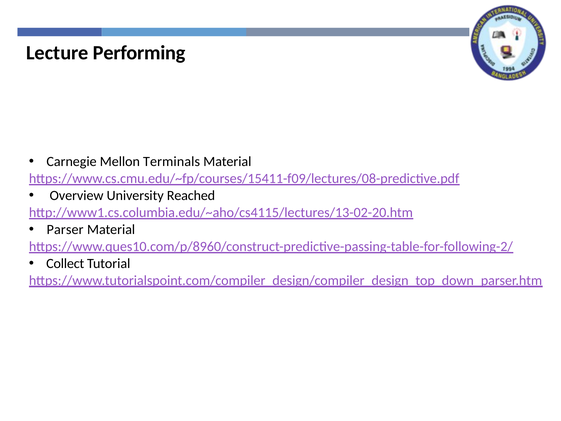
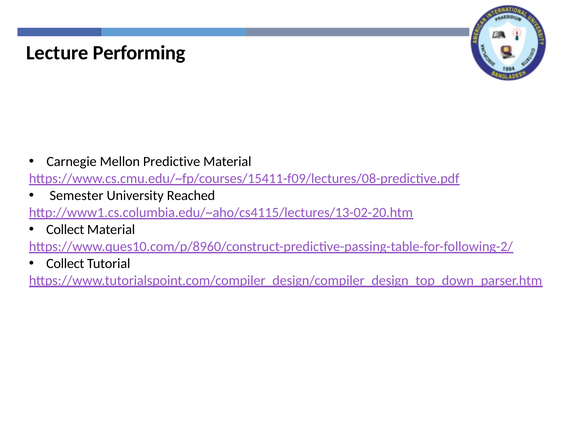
Terminals: Terminals -> Predictive
Overview: Overview -> Semester
Parser at (65, 229): Parser -> Collect
